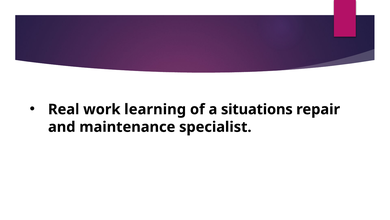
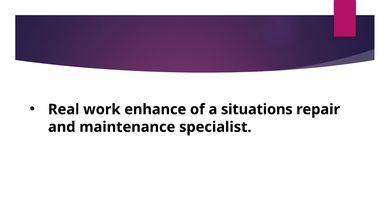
learning: learning -> enhance
